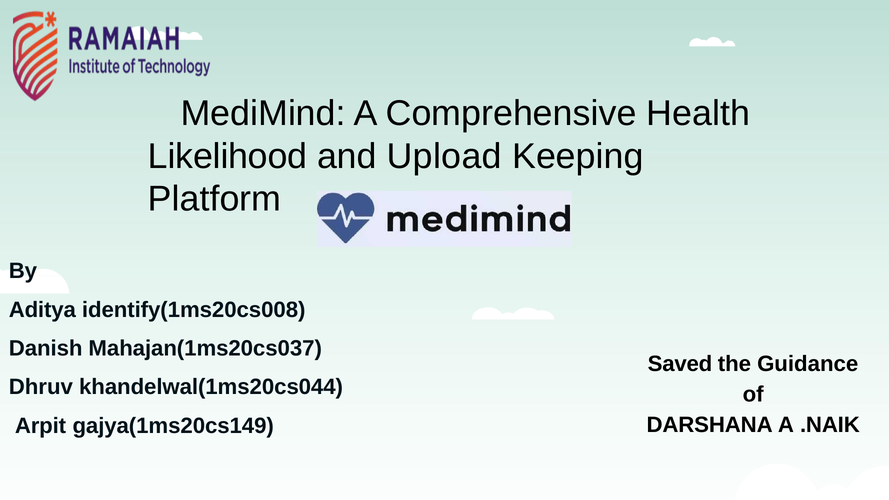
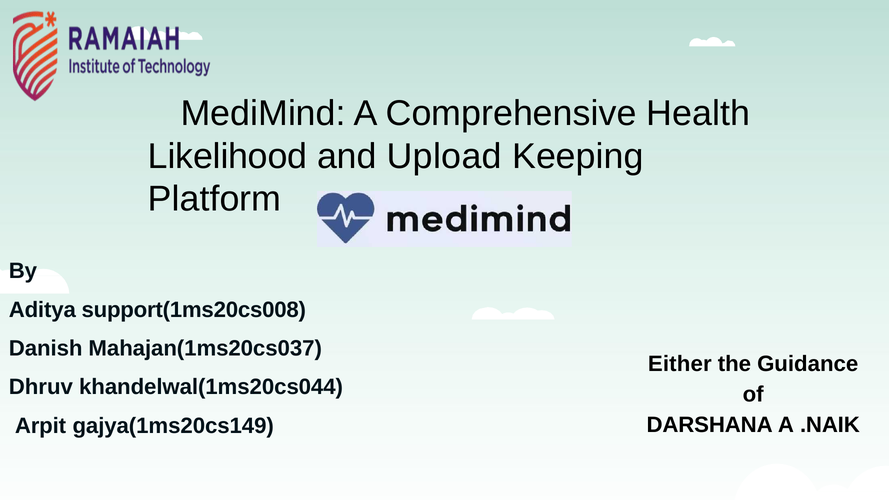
identify(1ms20cs008: identify(1ms20cs008 -> support(1ms20cs008
Saved: Saved -> Either
